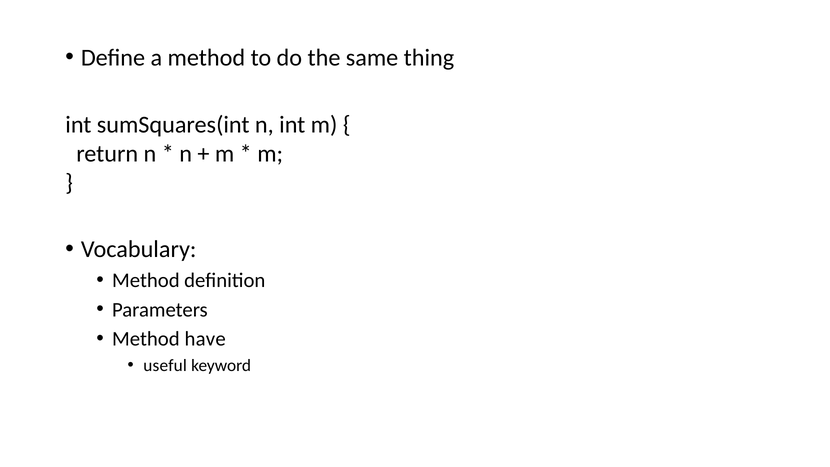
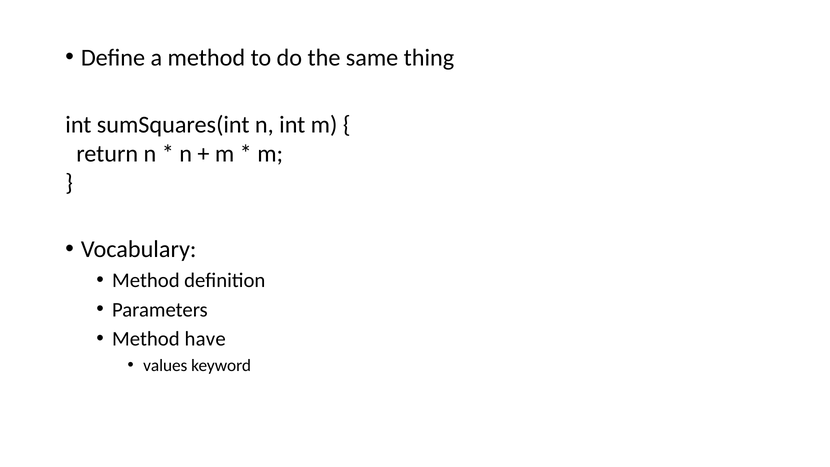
useful: useful -> values
